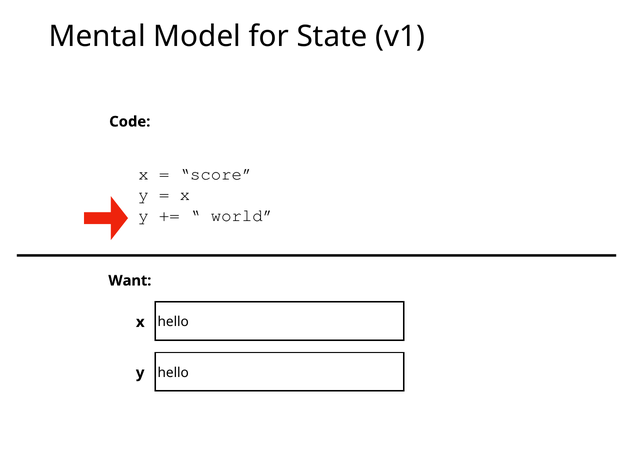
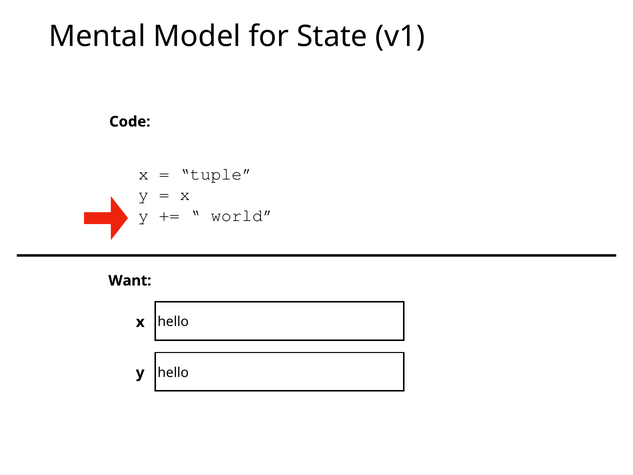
score: score -> tuple
